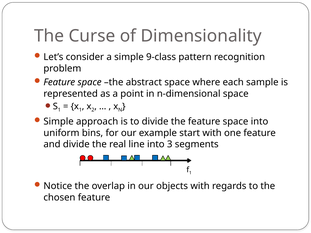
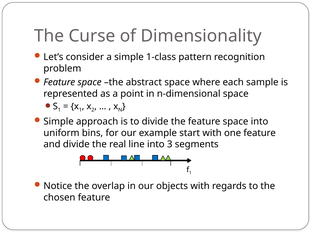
9-class: 9-class -> 1-class
